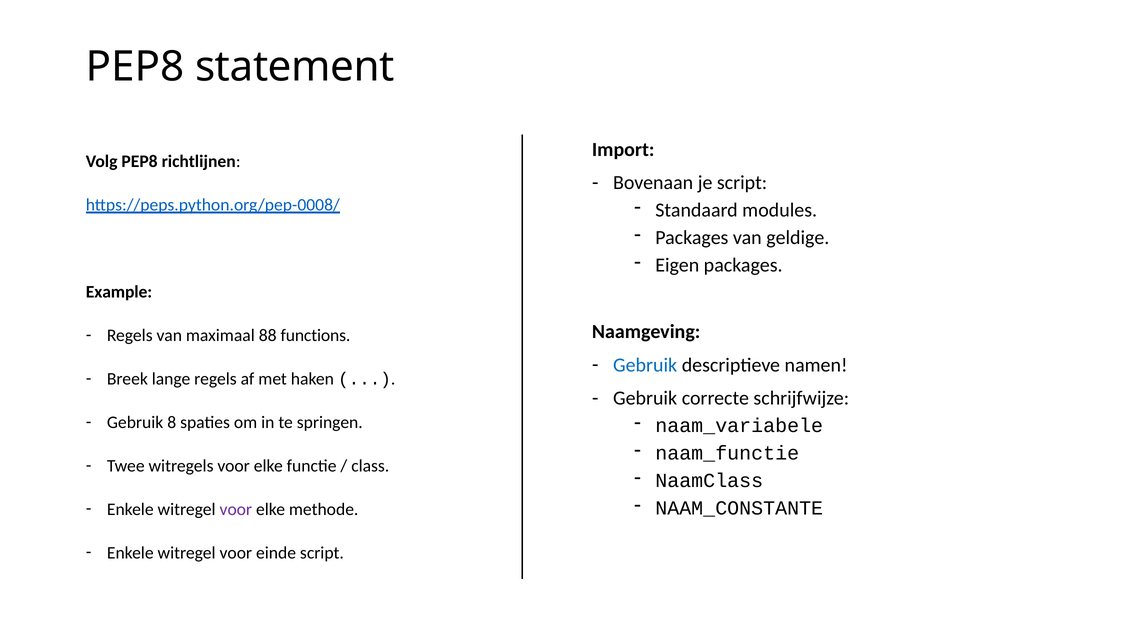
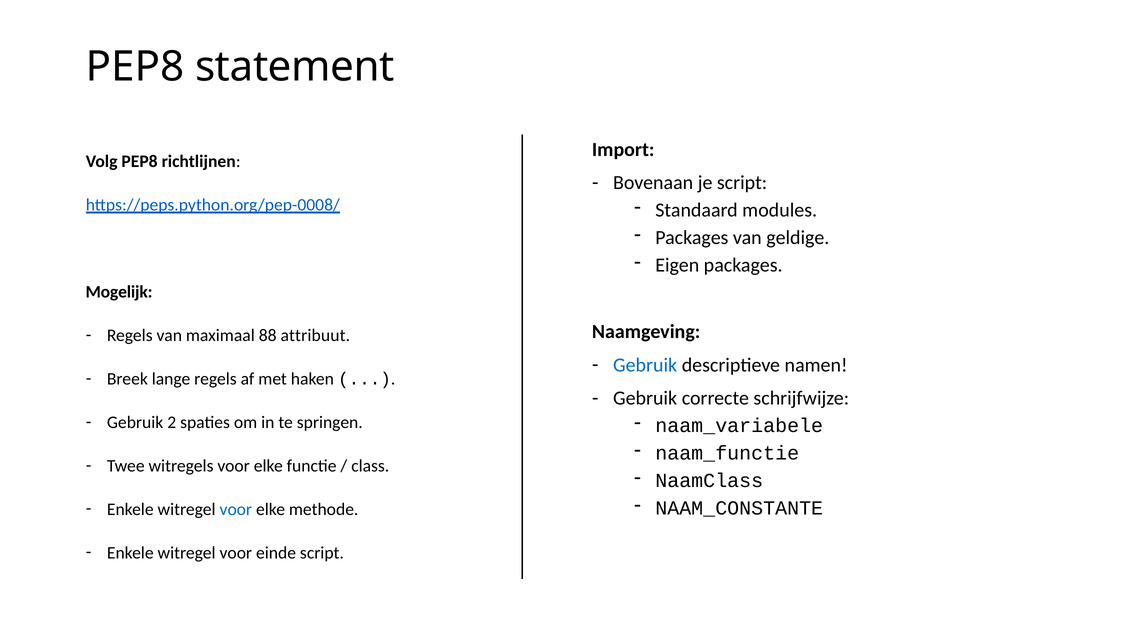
Example: Example -> Mogelijk
functions: functions -> attribuut
8: 8 -> 2
voor at (236, 509) colour: purple -> blue
